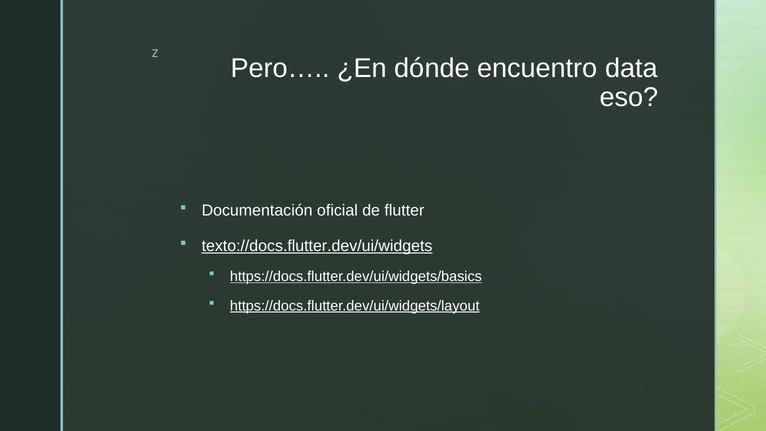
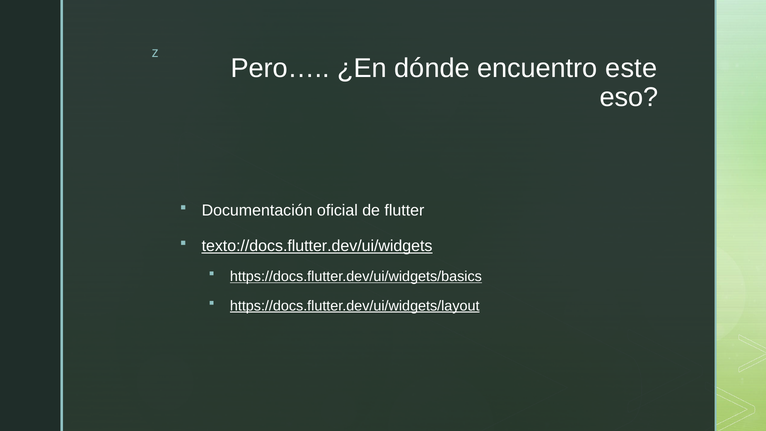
data: data -> este
